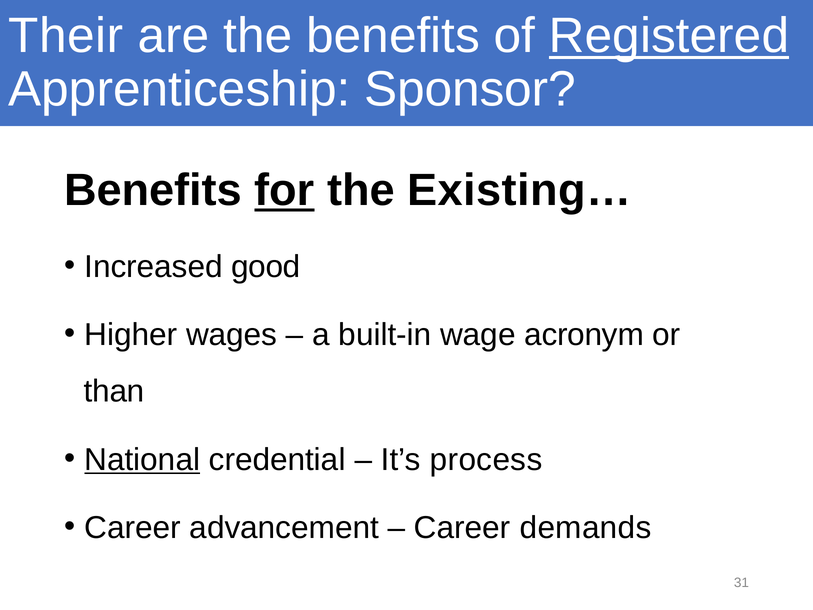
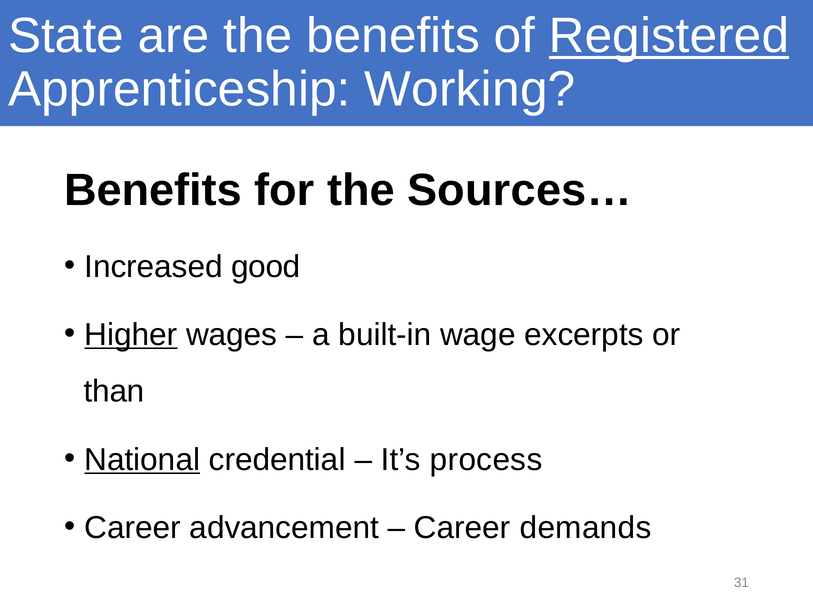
Their: Their -> State
Sponsor: Sponsor -> Working
for underline: present -> none
Existing…: Existing… -> Sources…
Higher underline: none -> present
acronym: acronym -> excerpts
